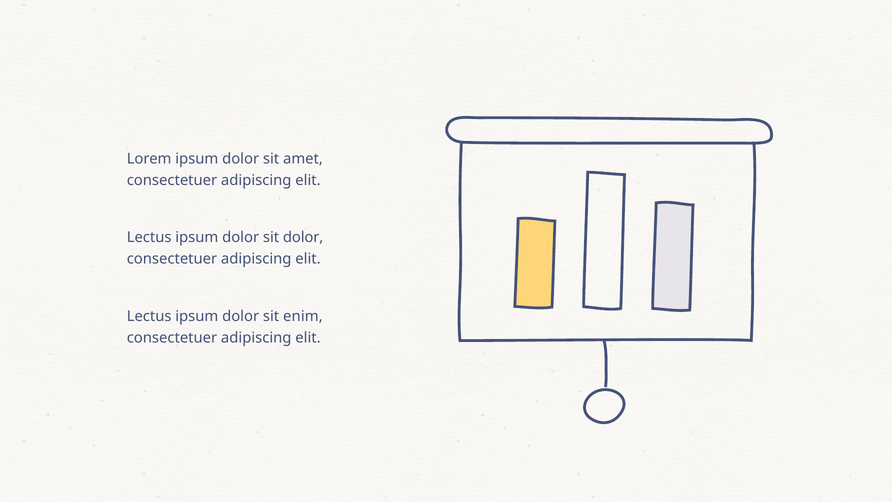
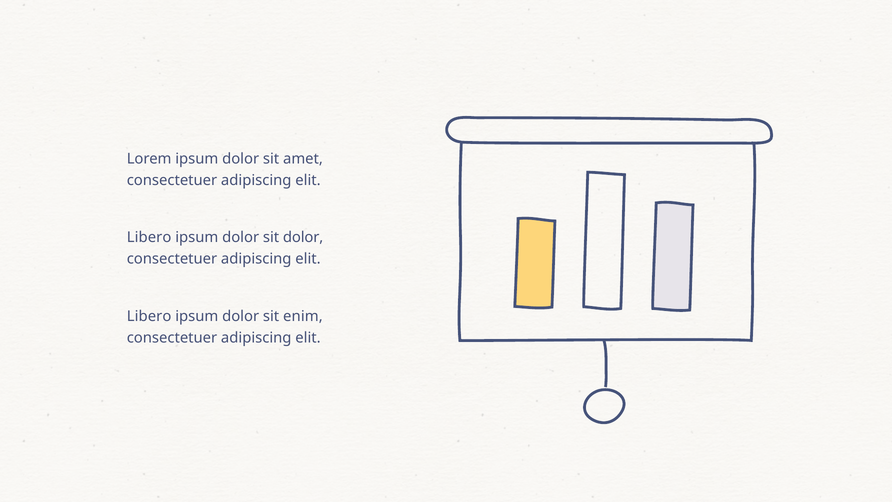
Lectus at (149, 237): Lectus -> Libero
Lectus at (149, 316): Lectus -> Libero
